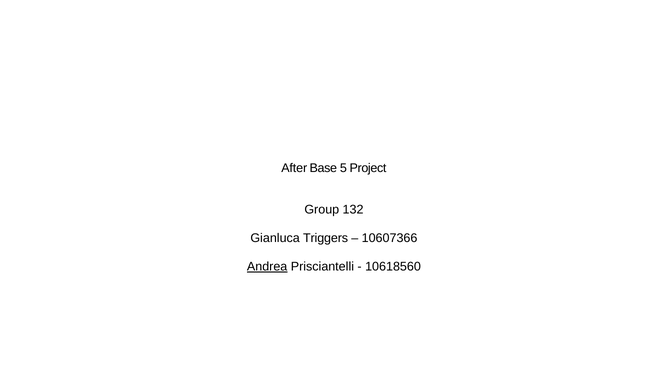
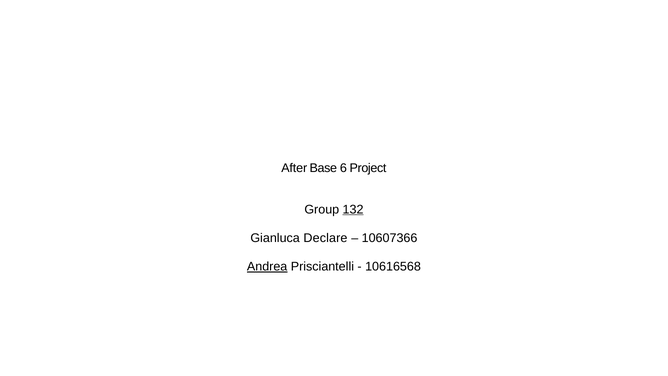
5: 5 -> 6
132 underline: none -> present
Triggers: Triggers -> Declare
10618560: 10618560 -> 10616568
